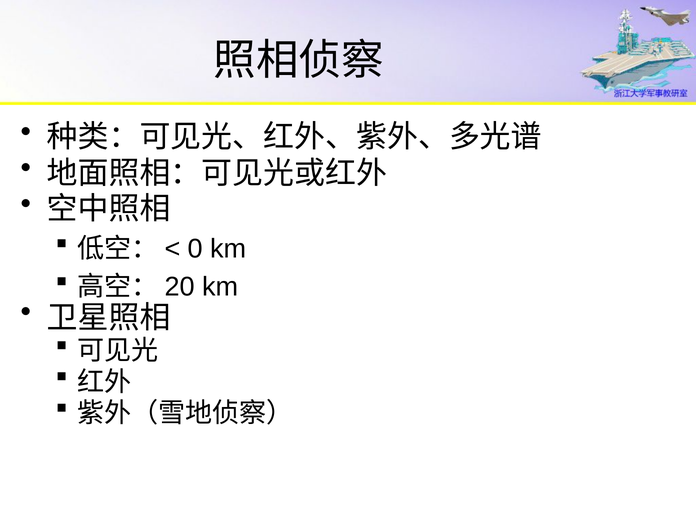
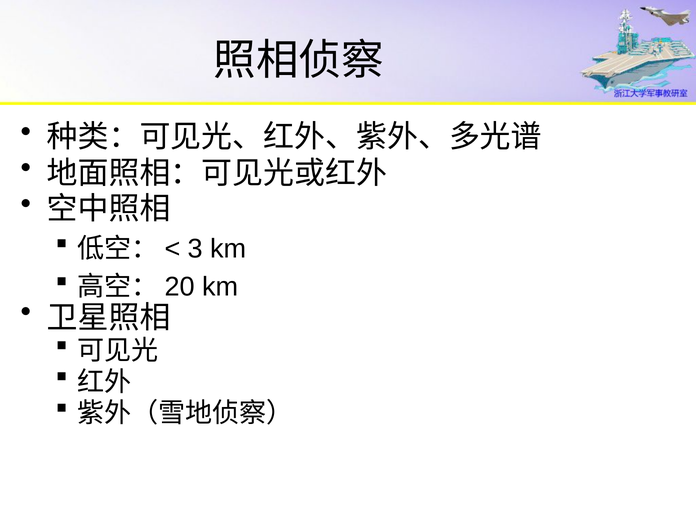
0: 0 -> 3
